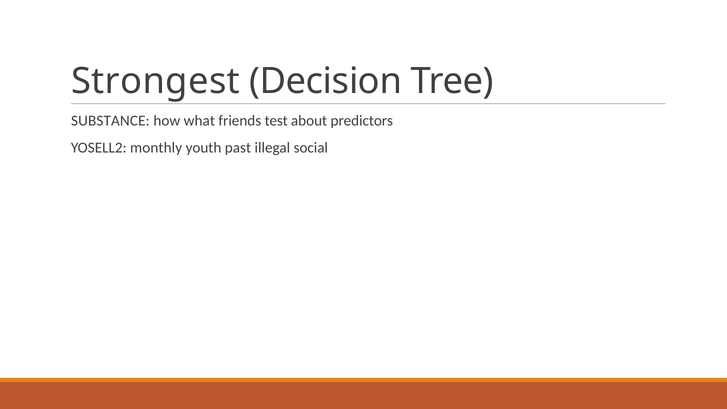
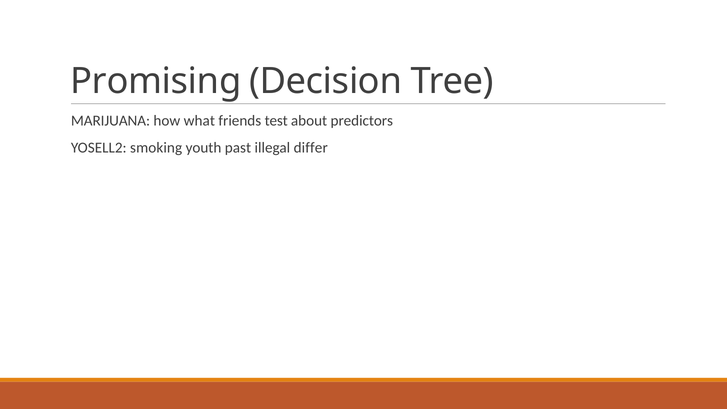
Strongest: Strongest -> Promising
SUBSTANCE: SUBSTANCE -> MARIJUANA
monthly: monthly -> smoking
social: social -> differ
